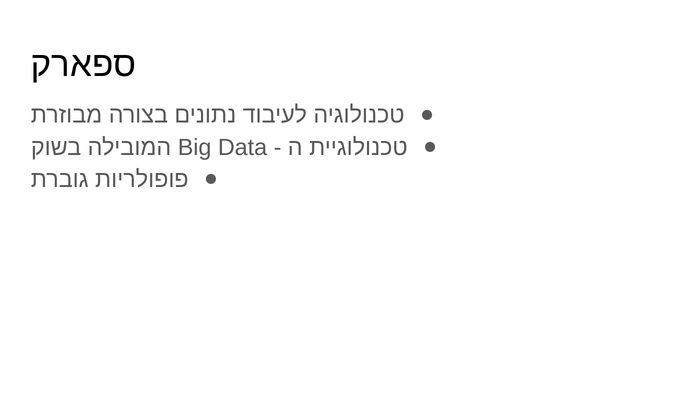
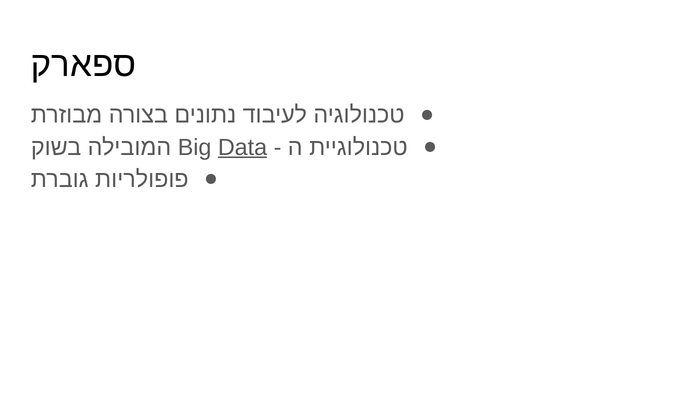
Data underline: none -> present
